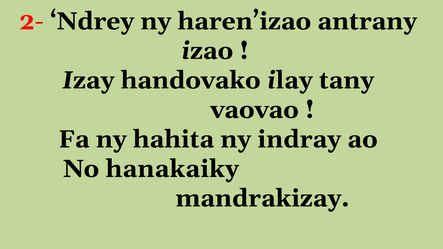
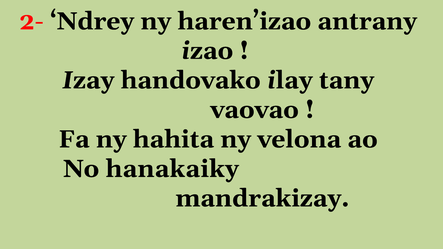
indray: indray -> velona
